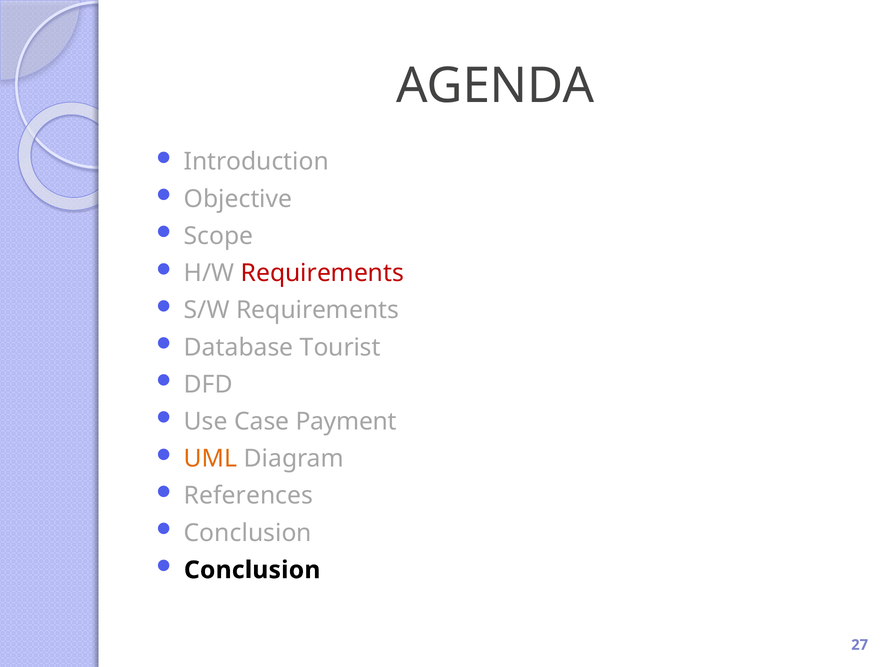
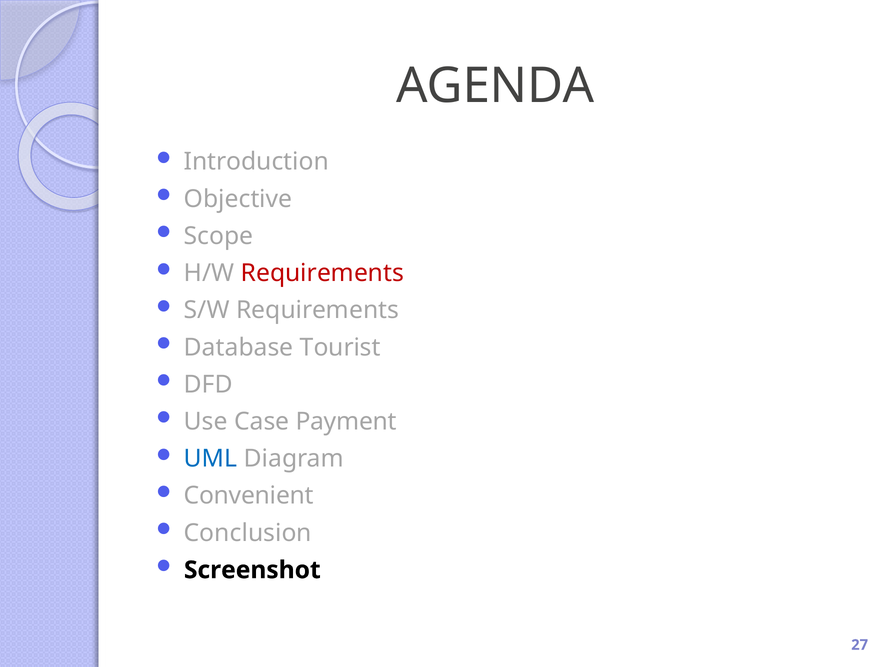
UML colour: orange -> blue
References: References -> Convenient
Conclusion at (252, 570): Conclusion -> Screenshot
